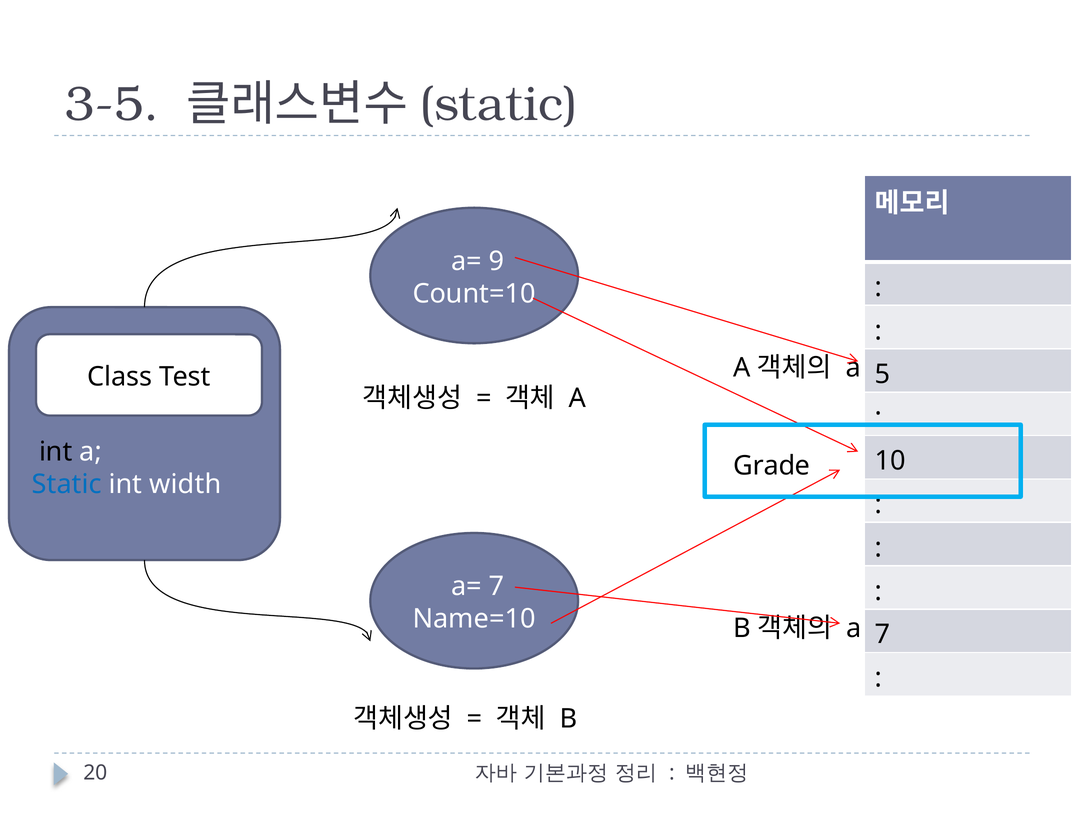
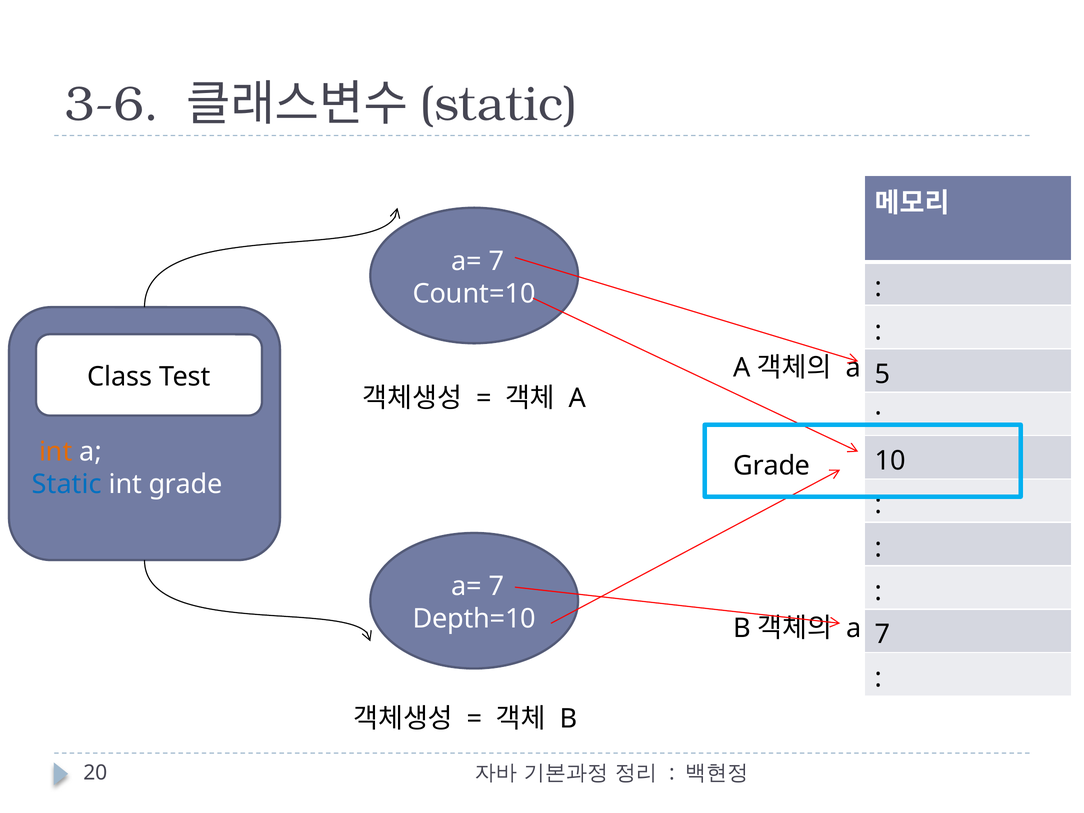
3-5: 3-5 -> 3-6
9 at (496, 261): 9 -> 7
int at (56, 452) colour: black -> orange
int width: width -> grade
Name=10: Name=10 -> Depth=10
